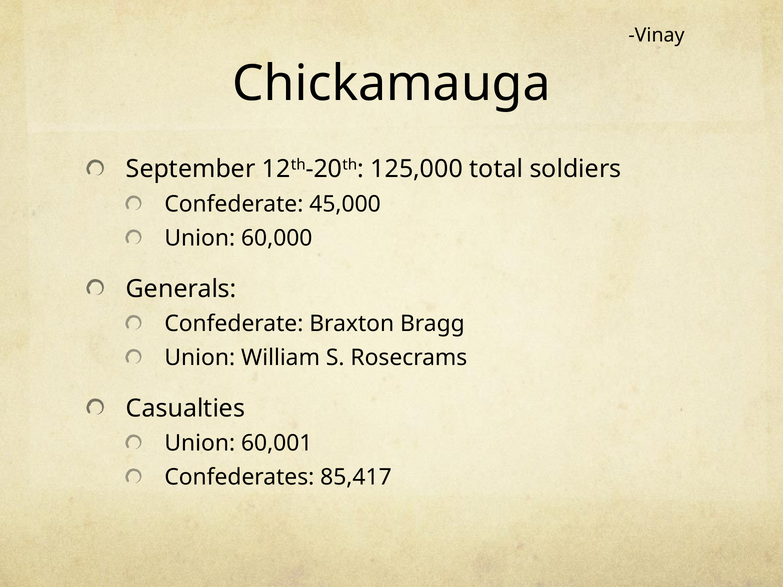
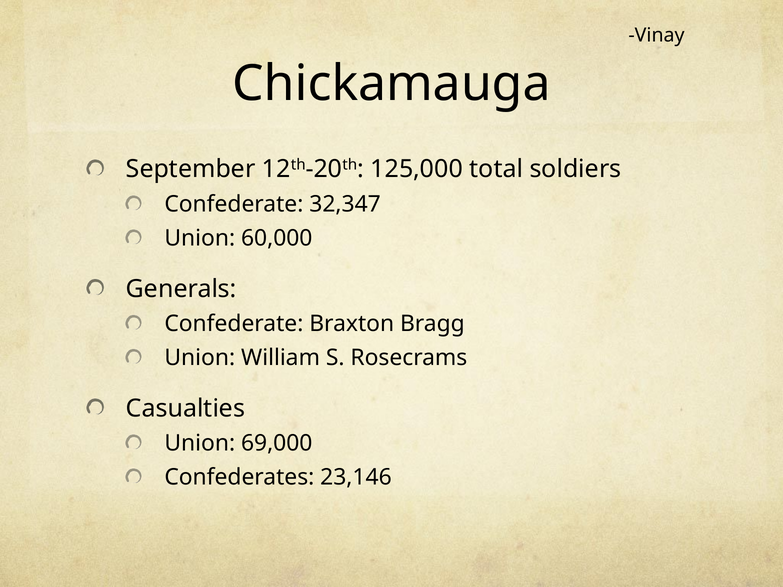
45,000: 45,000 -> 32,347
60,001: 60,001 -> 69,000
85,417: 85,417 -> 23,146
